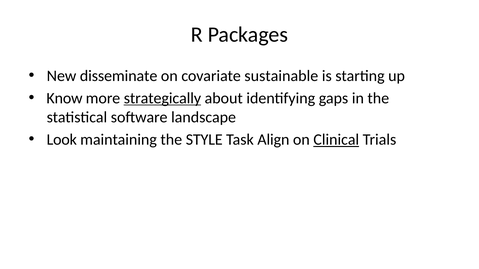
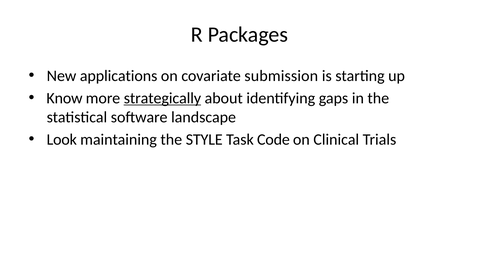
disseminate: disseminate -> applications
sustainable: sustainable -> submission
Align: Align -> Code
Clinical underline: present -> none
